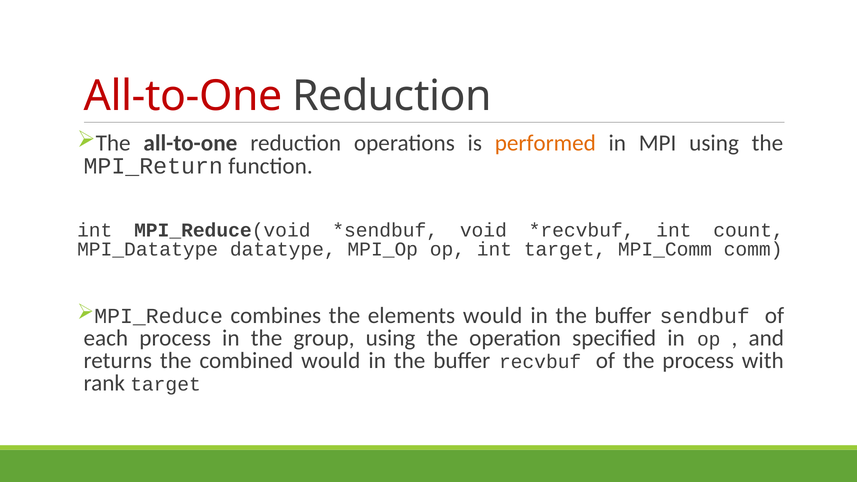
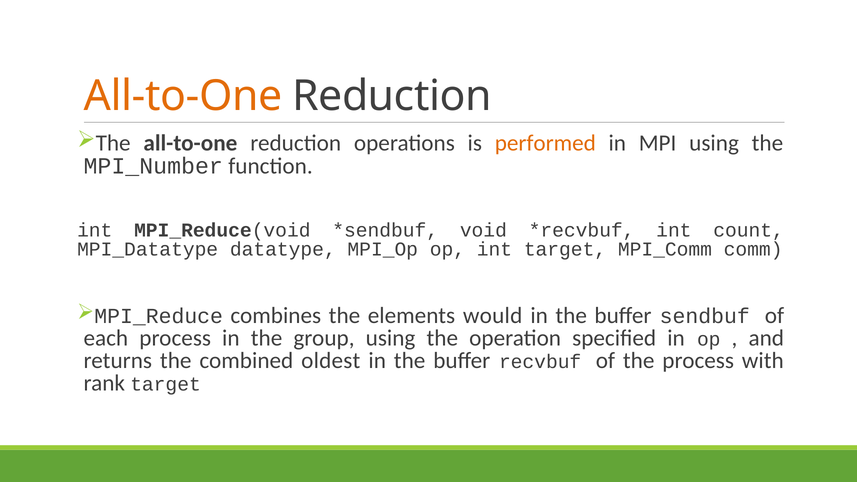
All-to-One at (183, 96) colour: red -> orange
MPI_Return: MPI_Return -> MPI_Number
combined would: would -> oldest
